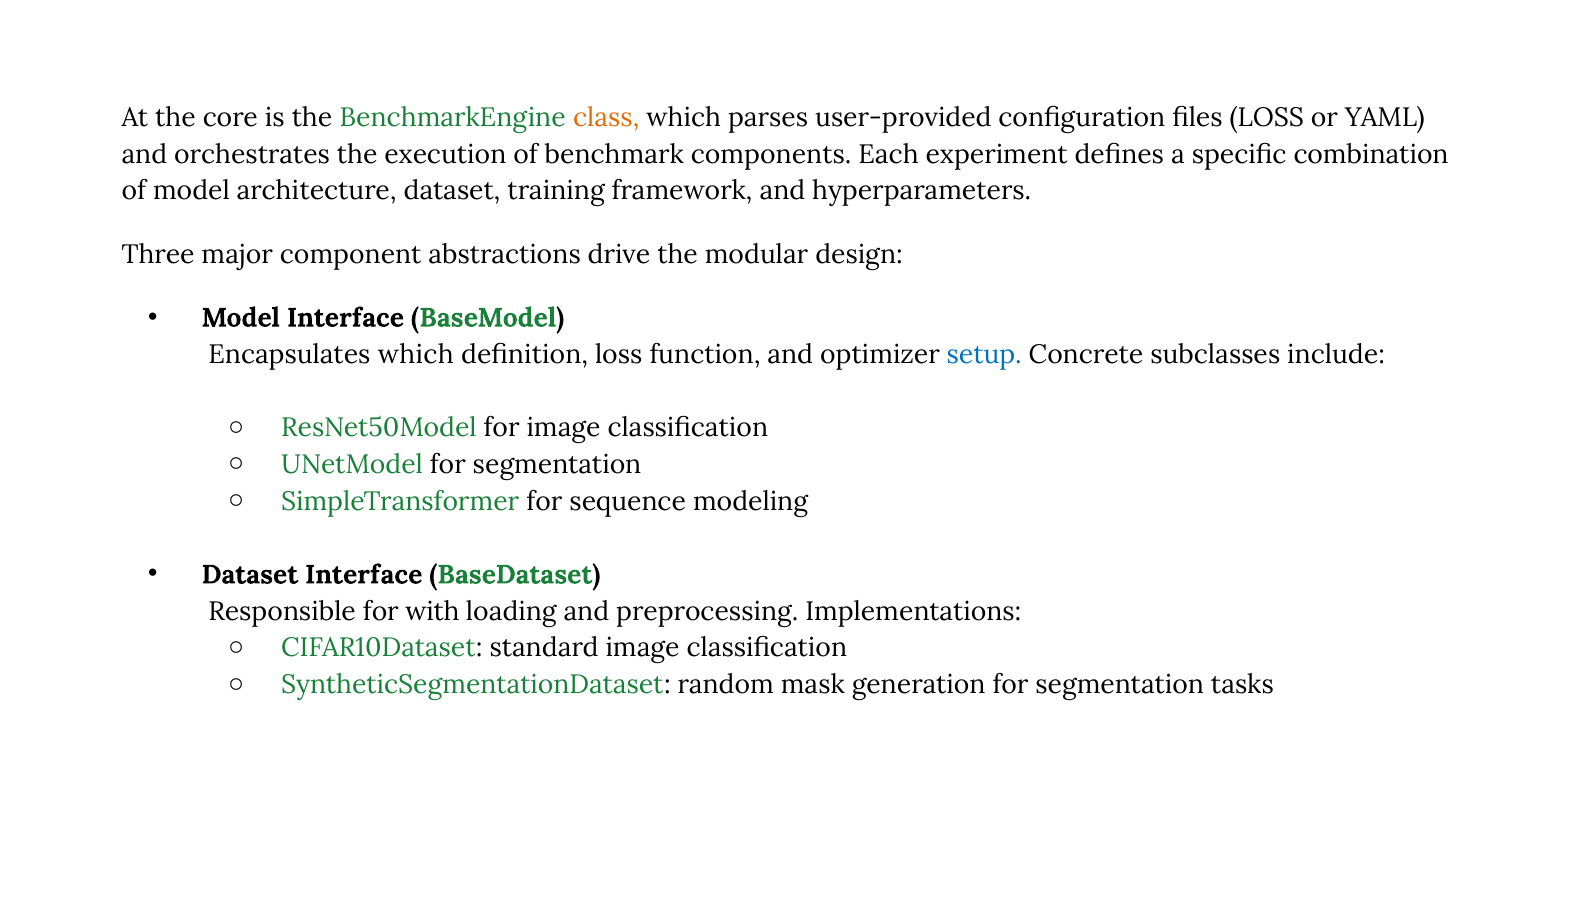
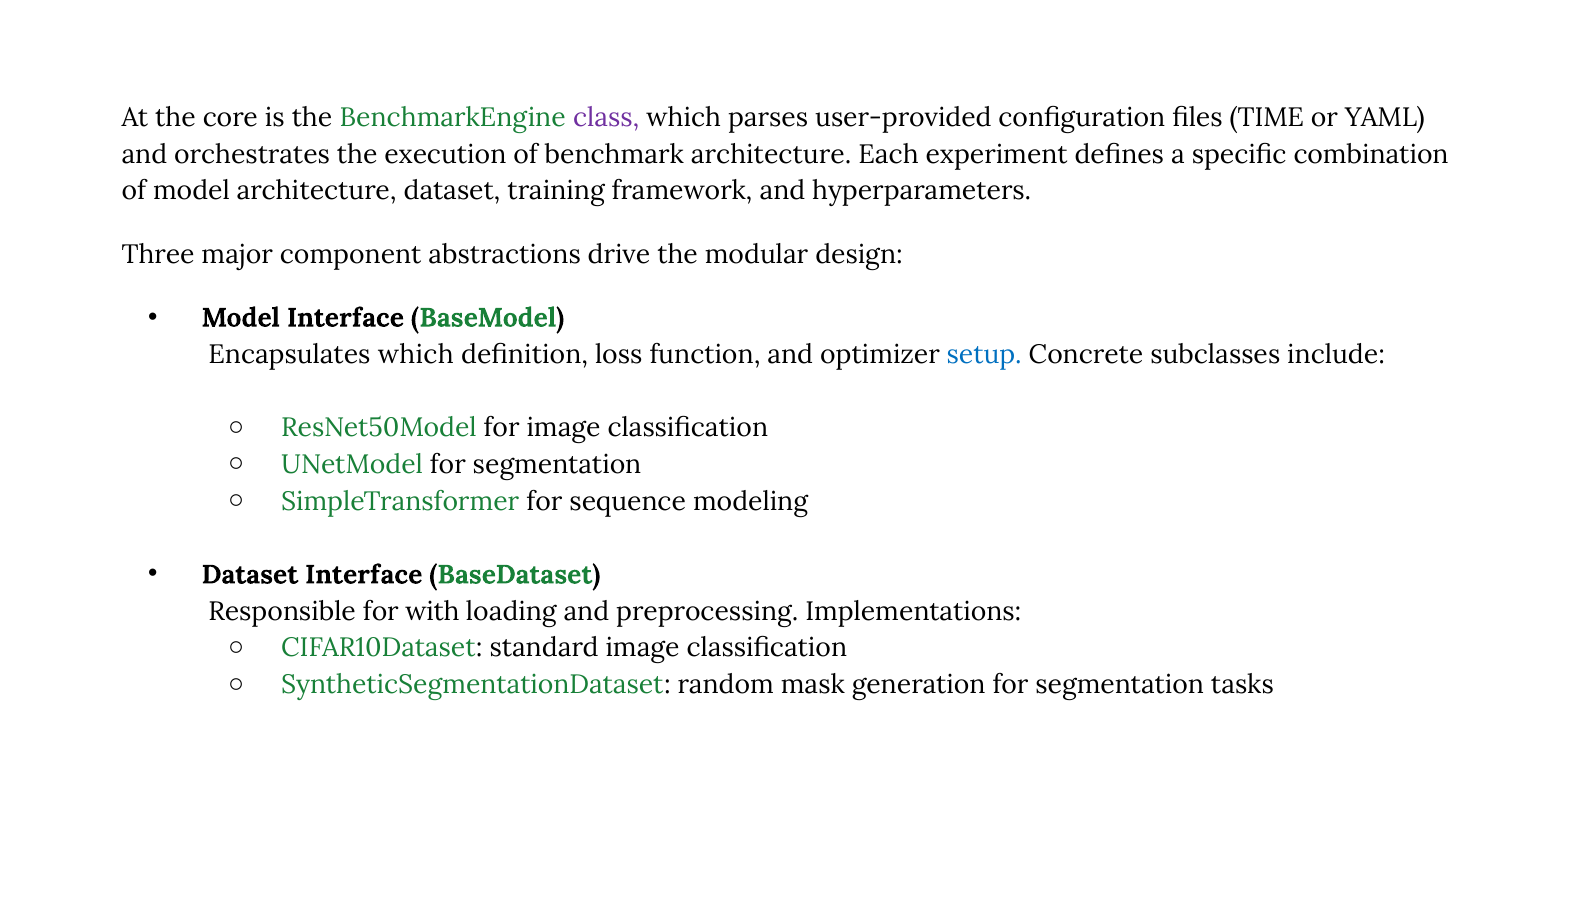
class colour: orange -> purple
files LOSS: LOSS -> TIME
benchmark components: components -> architecture
